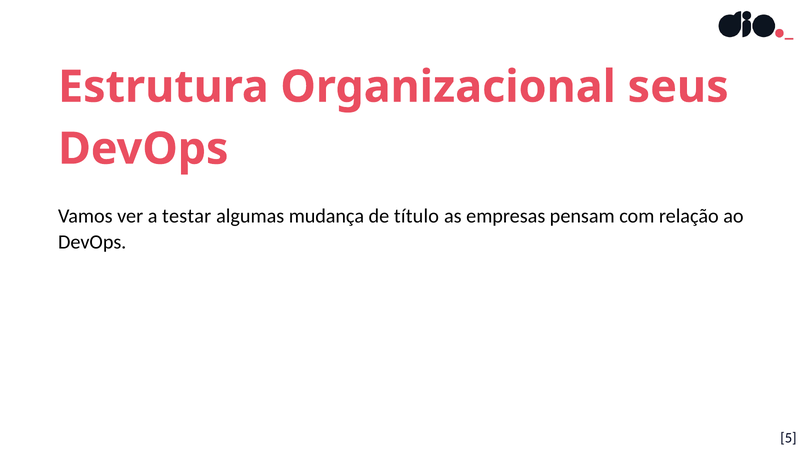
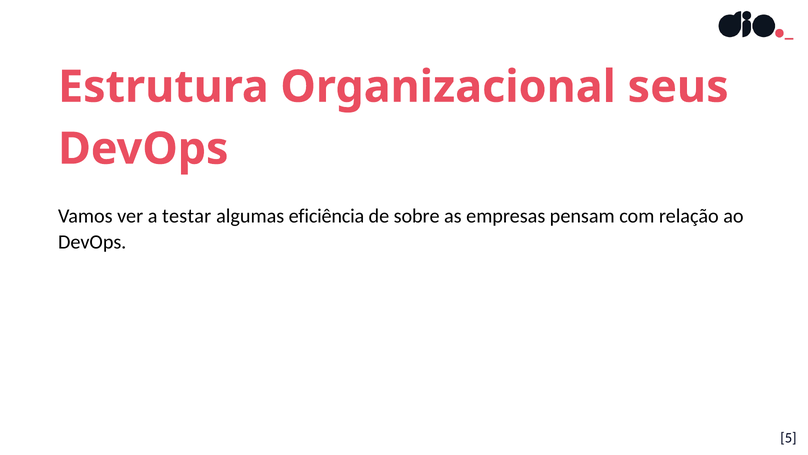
mudança: mudança -> eficiência
título: título -> sobre
